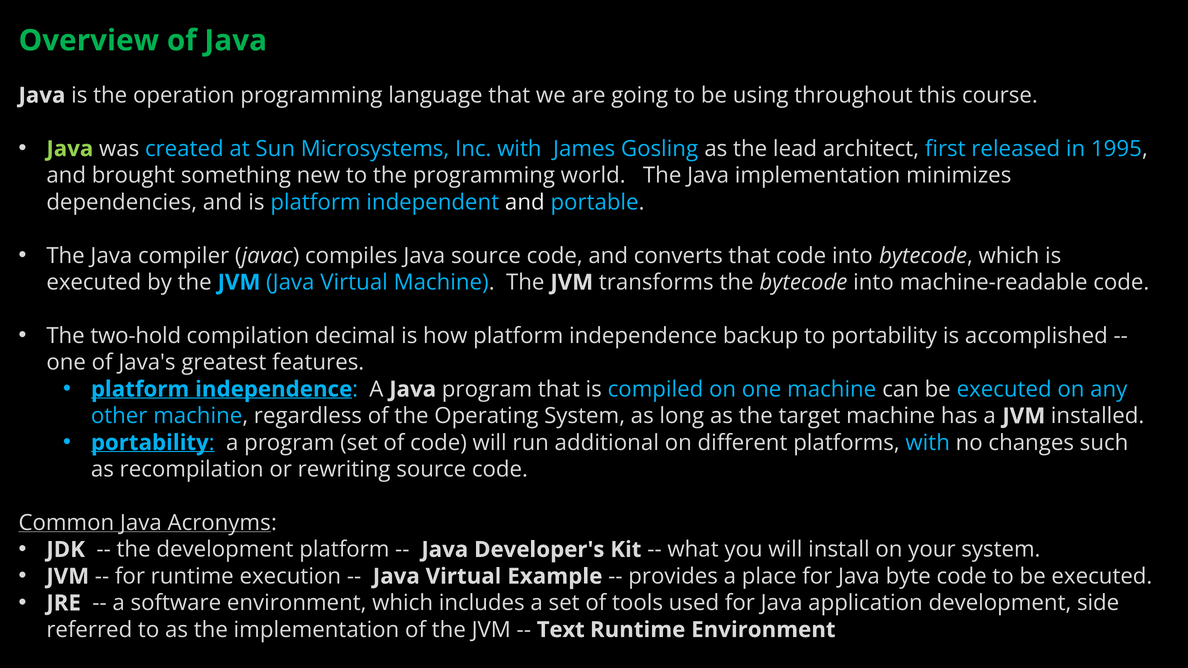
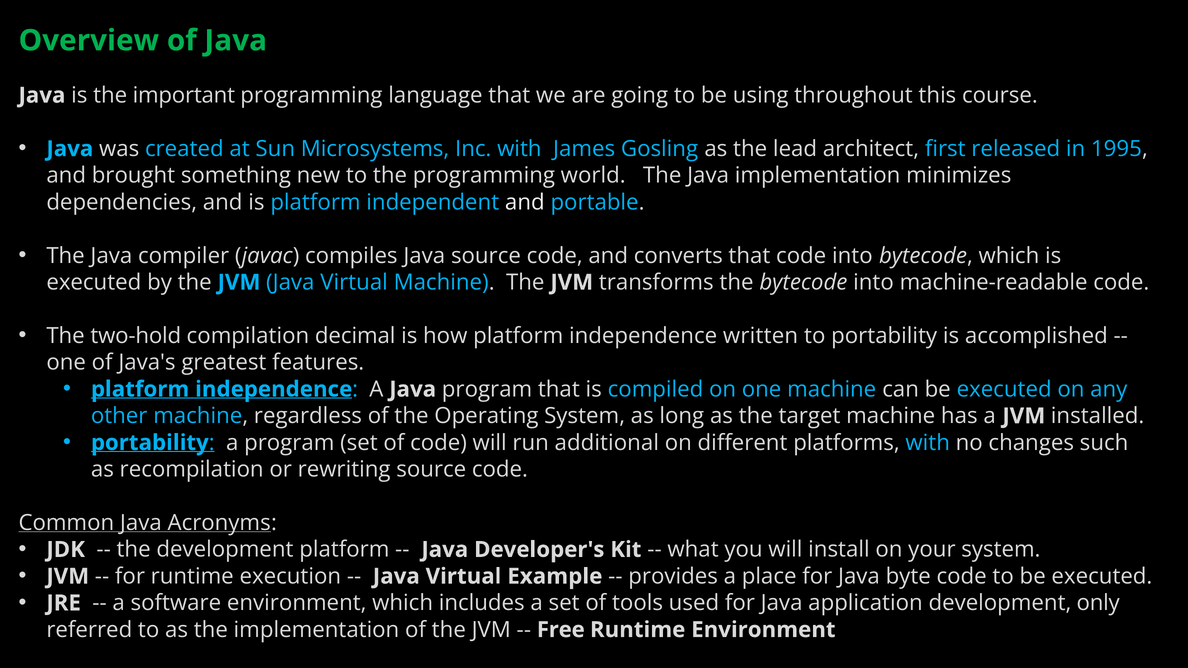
operation: operation -> important
Java at (70, 149) colour: light green -> light blue
backup: backup -> written
side: side -> only
Text: Text -> Free
